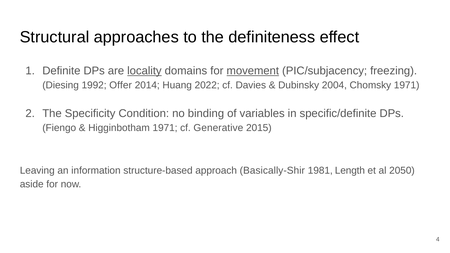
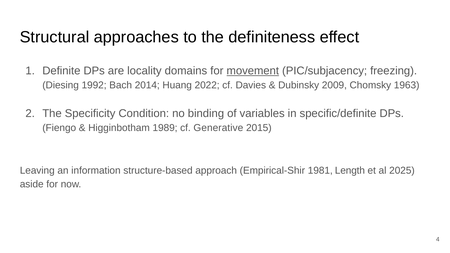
locality underline: present -> none
Offer: Offer -> Bach
2004: 2004 -> 2009
Chomsky 1971: 1971 -> 1963
Higginbotham 1971: 1971 -> 1989
Basically-Shir: Basically-Shir -> Empirical-Shir
2050: 2050 -> 2025
